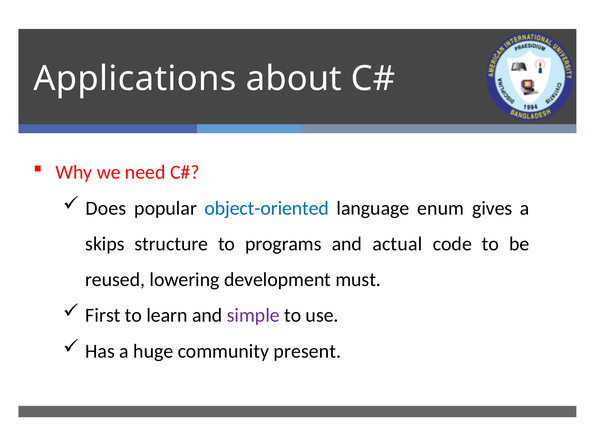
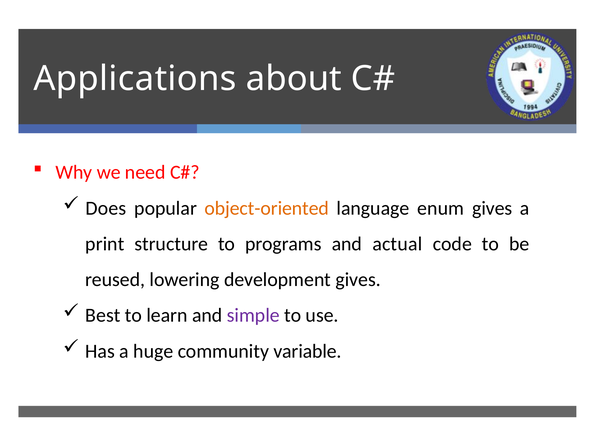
object-oriented colour: blue -> orange
skips: skips -> print
development must: must -> gives
First: First -> Best
present: present -> variable
